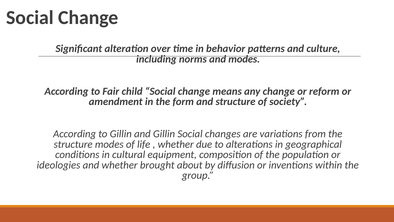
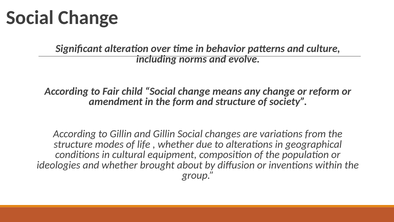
and modes: modes -> evolve
